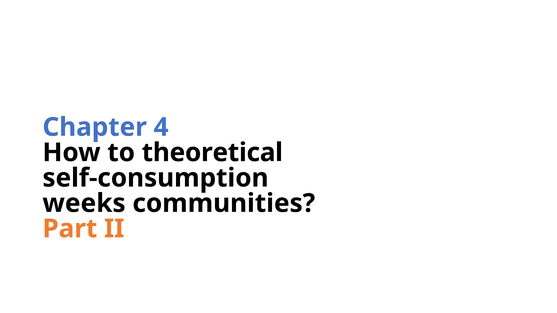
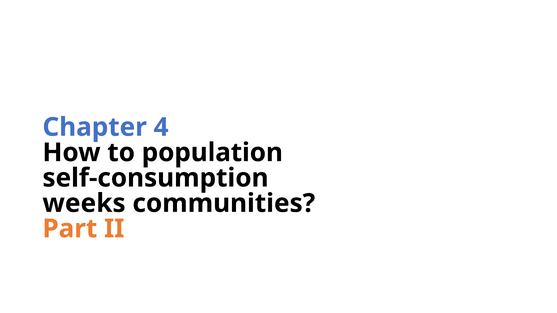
theoretical: theoretical -> population
